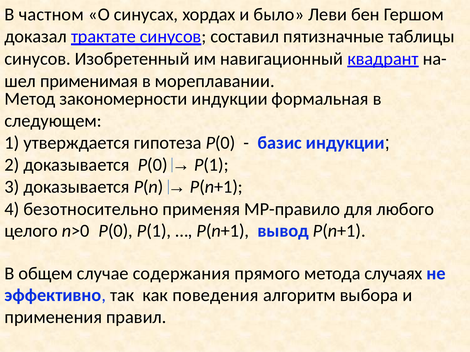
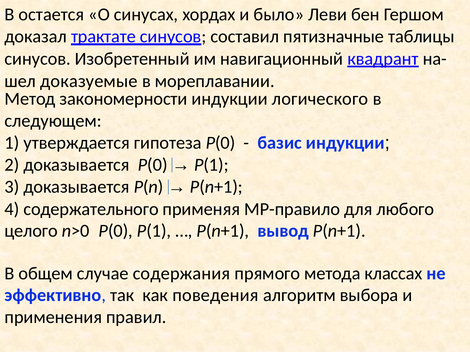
частном: частном -> остается
применимая: применимая -> доказуемые
формальная: формальная -> логического
безотносительно: безотносительно -> содержательного
случаях: случаях -> классах
